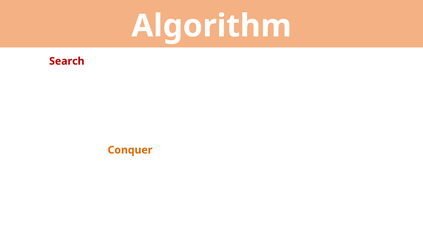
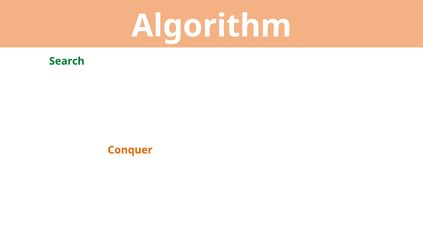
Search colour: red -> green
